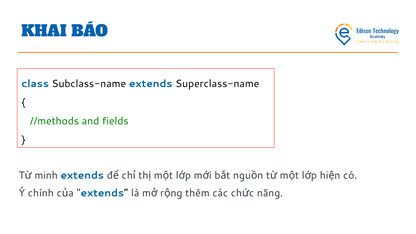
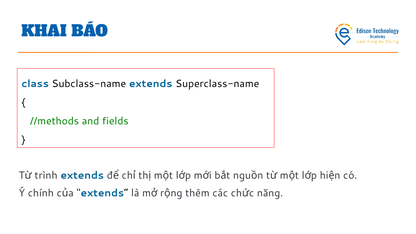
minh: minh -> trình
